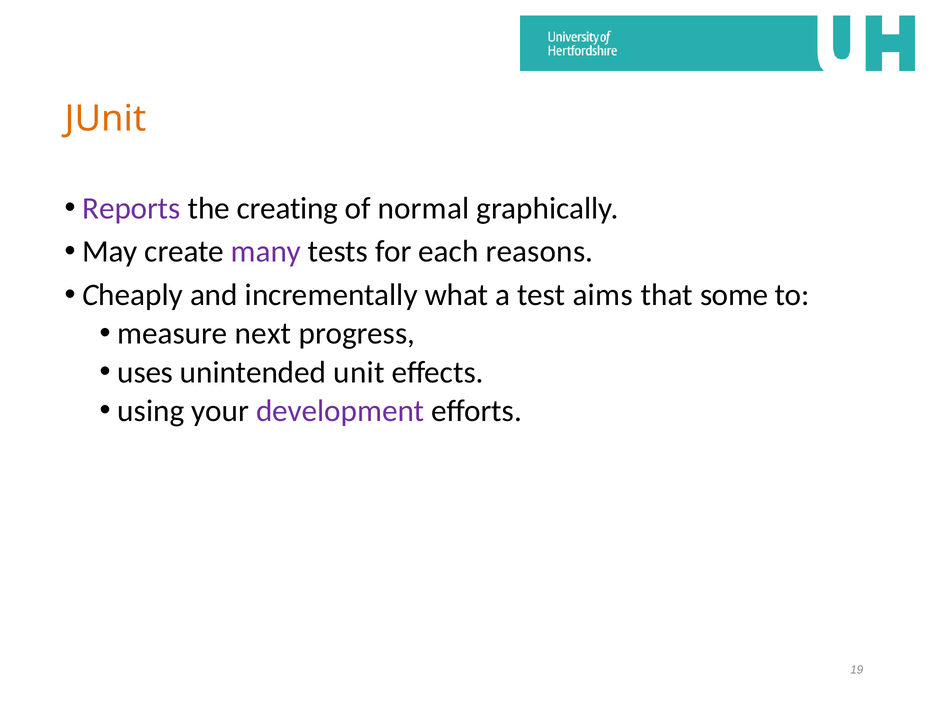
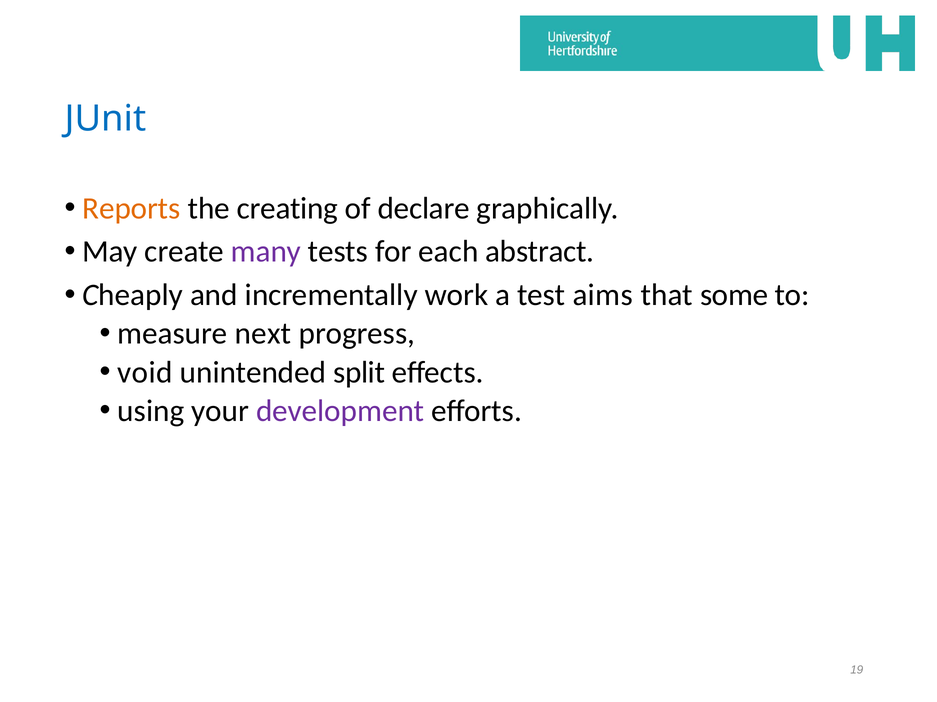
JUnit colour: orange -> blue
Reports colour: purple -> orange
normal: normal -> declare
reasons: reasons -> abstract
what: what -> work
uses: uses -> void
unit: unit -> split
